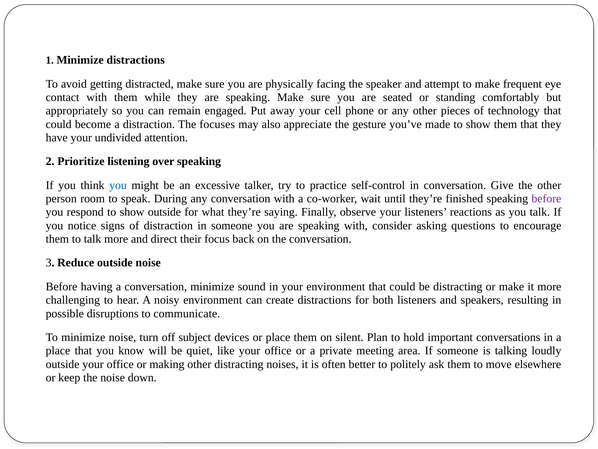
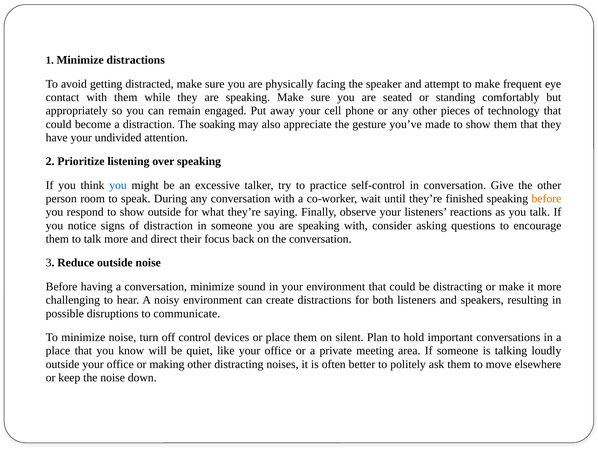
focuses: focuses -> soaking
before at (546, 198) colour: purple -> orange
subject: subject -> control
